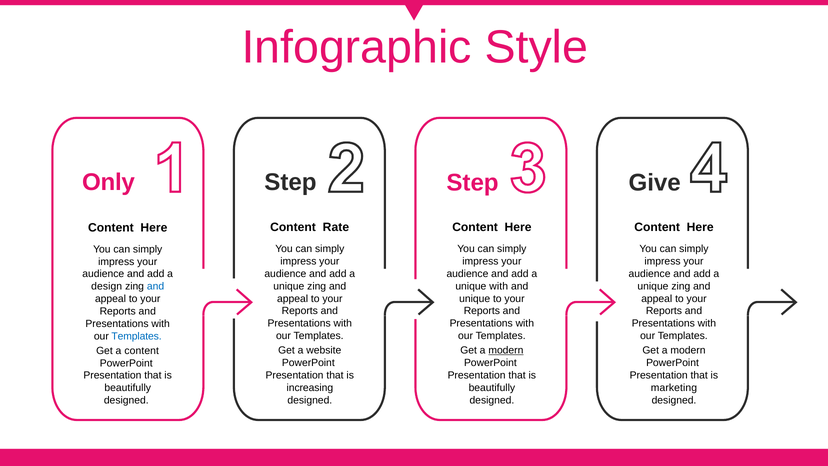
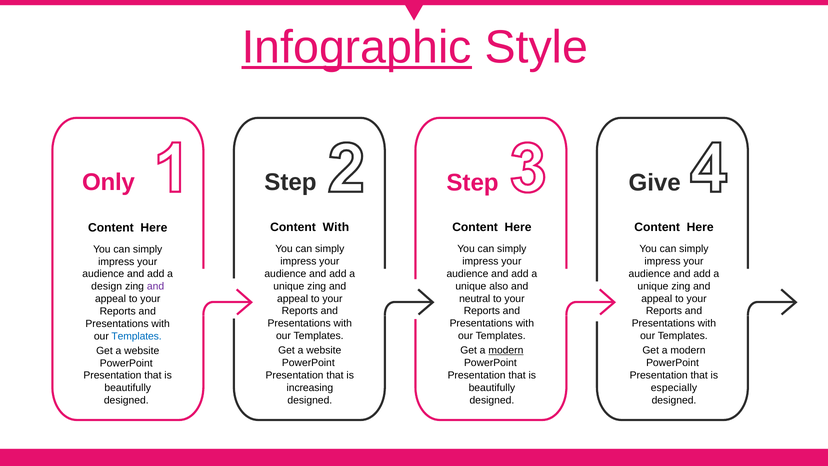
Infographic underline: none -> present
Content Rate: Rate -> With
unique with: with -> also
and at (156, 286) colour: blue -> purple
unique at (475, 298): unique -> neutral
content at (142, 351): content -> website
marketing: marketing -> especially
